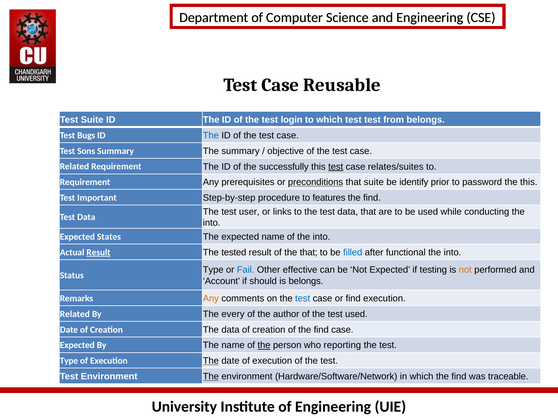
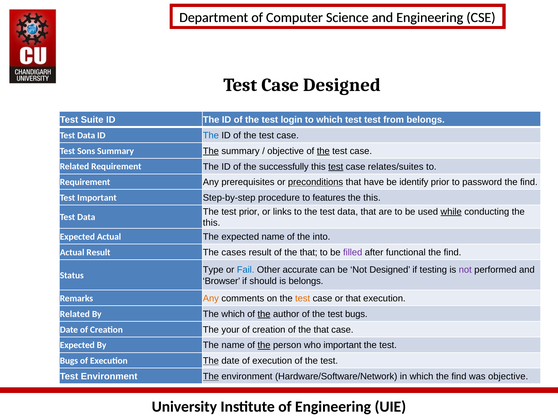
Case Reusable: Reusable -> Designed
Bugs at (86, 136): Bugs -> Data
The at (211, 151) underline: none -> present
the at (323, 151) underline: none -> present
that suite: suite -> have
this at (529, 182): this -> find
find at (372, 198): find -> this
test user: user -> prior
while underline: none -> present
into at (212, 223): into -> this
Expected States: States -> Actual
Result at (98, 253) underline: present -> none
tested: tested -> cases
filled colour: blue -> purple
into at (452, 253): into -> find
effective: effective -> accurate
Not Expected: Expected -> Designed
not at (465, 270) colour: orange -> purple
Account: Account -> Browser
test at (303, 299) colour: blue -> orange
or find: find -> that
The every: every -> which
the at (264, 314) underline: none -> present
of the test used: used -> bugs
The data: data -> your
creation of the find: find -> that
who reporting: reporting -> important
Type at (69, 361): Type -> Bugs
was traceable: traceable -> objective
